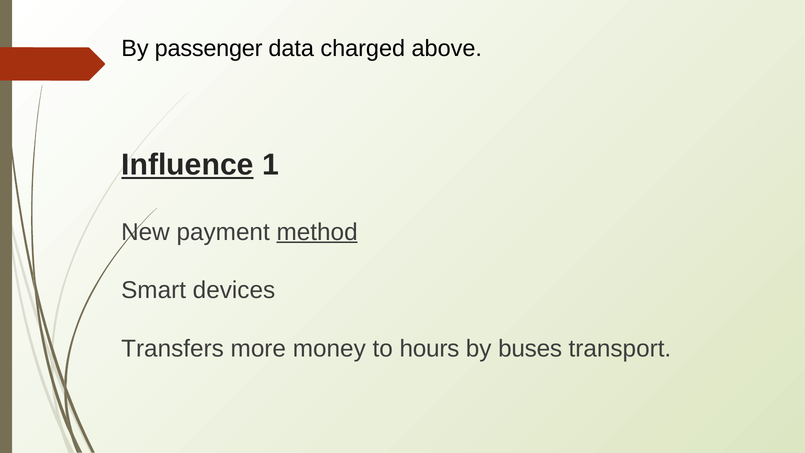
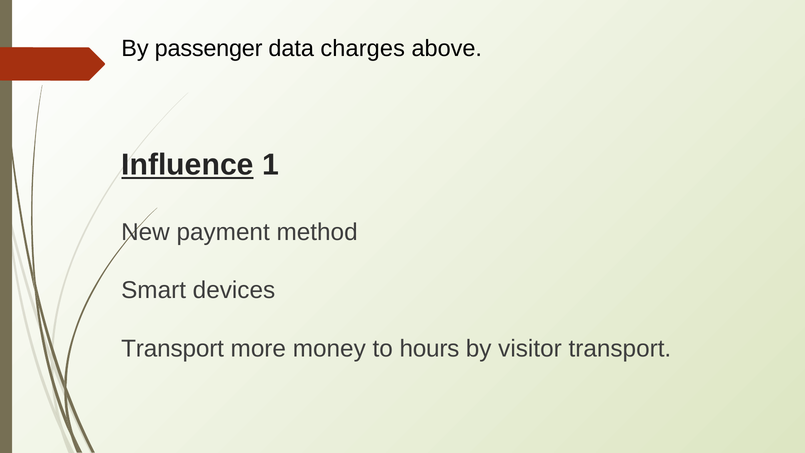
charged: charged -> charges
method underline: present -> none
Transfers at (172, 349): Transfers -> Transport
buses: buses -> visitor
